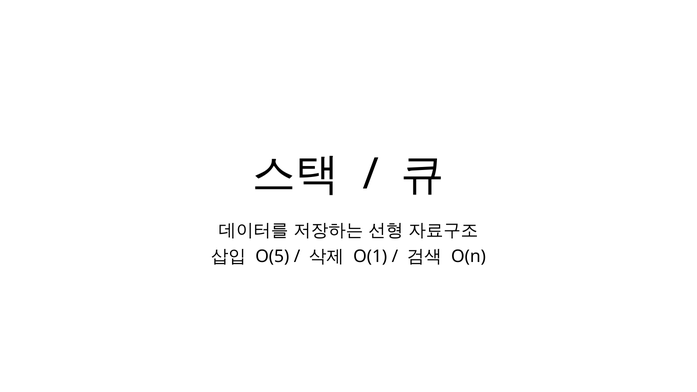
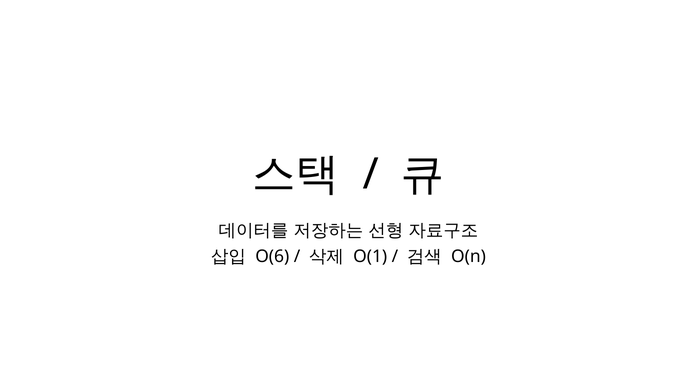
O(5: O(5 -> O(6
